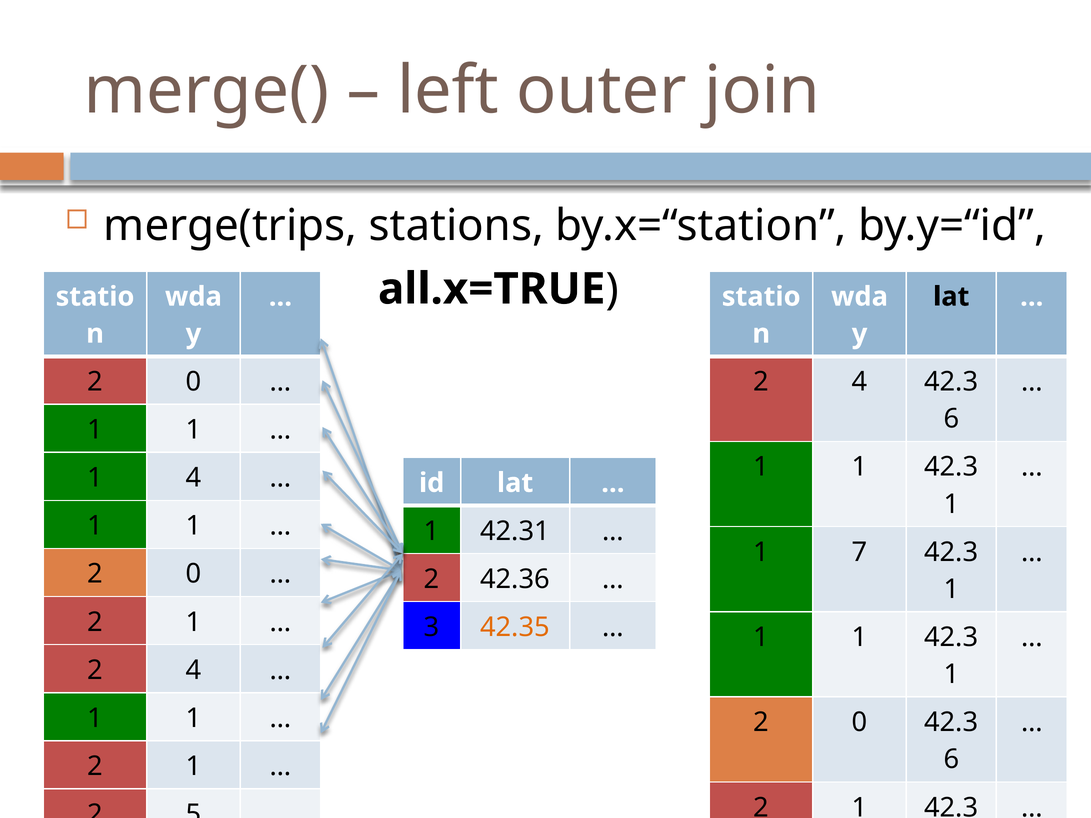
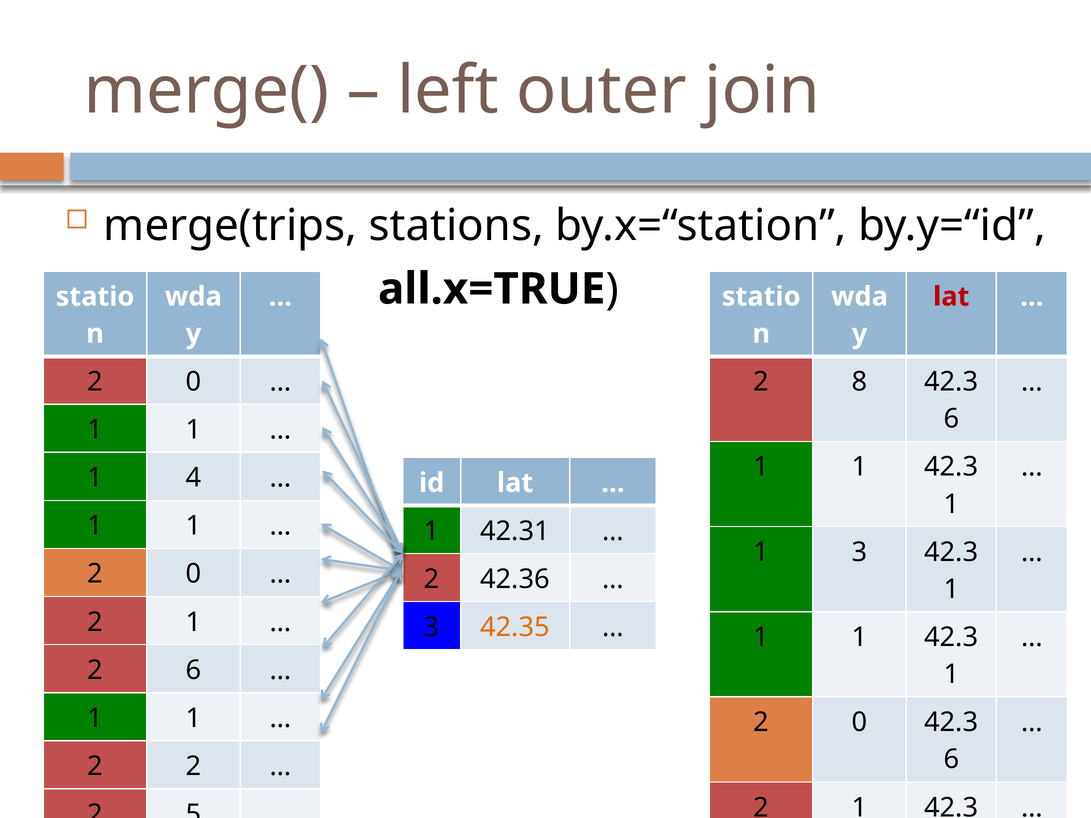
lat at (951, 297) colour: black -> red
4 at (860, 382): 4 -> 8
1 7: 7 -> 3
4 at (193, 670): 4 -> 6
1 at (193, 766): 1 -> 2
